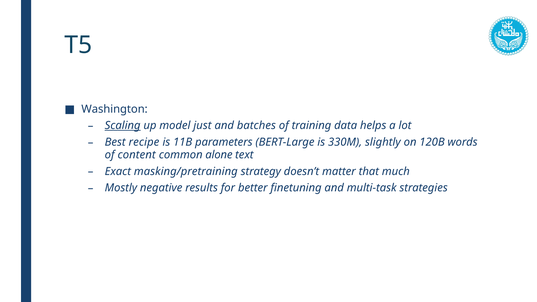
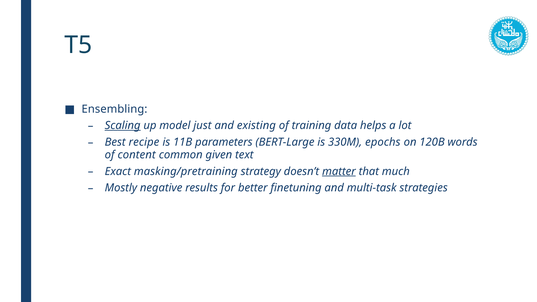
Washington: Washington -> Ensembling
batches: batches -> existing
slightly: slightly -> epochs
alone: alone -> given
matter underline: none -> present
